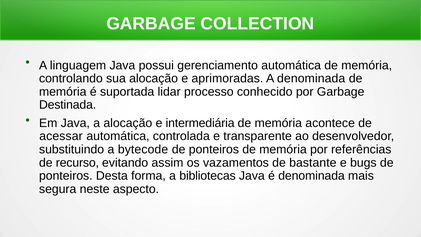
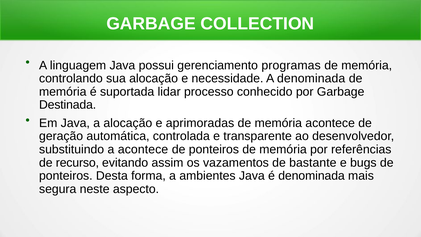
gerenciamento automática: automática -> programas
aprimoradas: aprimoradas -> necessidade
intermediária: intermediária -> aprimoradas
acessar: acessar -> geração
a bytecode: bytecode -> acontece
bibliotecas: bibliotecas -> ambientes
